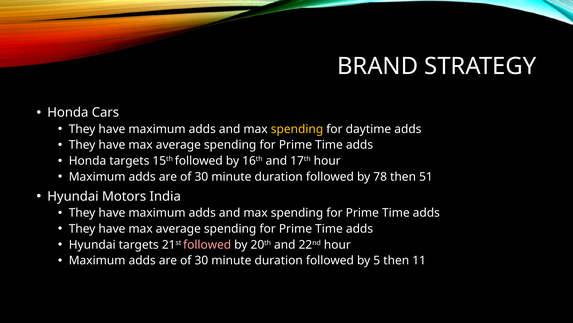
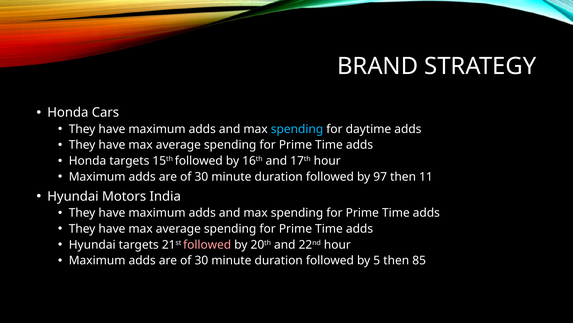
spending at (297, 129) colour: yellow -> light blue
78: 78 -> 97
51: 51 -> 11
11: 11 -> 85
